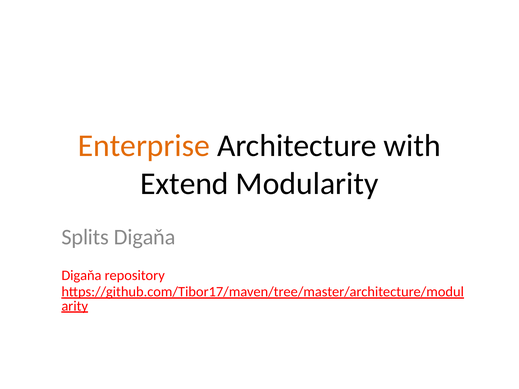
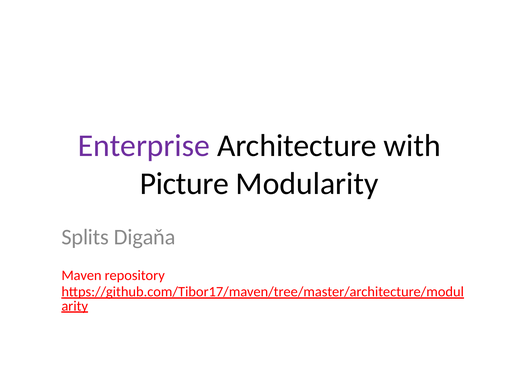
Enterprise colour: orange -> purple
Extend: Extend -> Picture
Digaňa at (81, 276): Digaňa -> Maven
